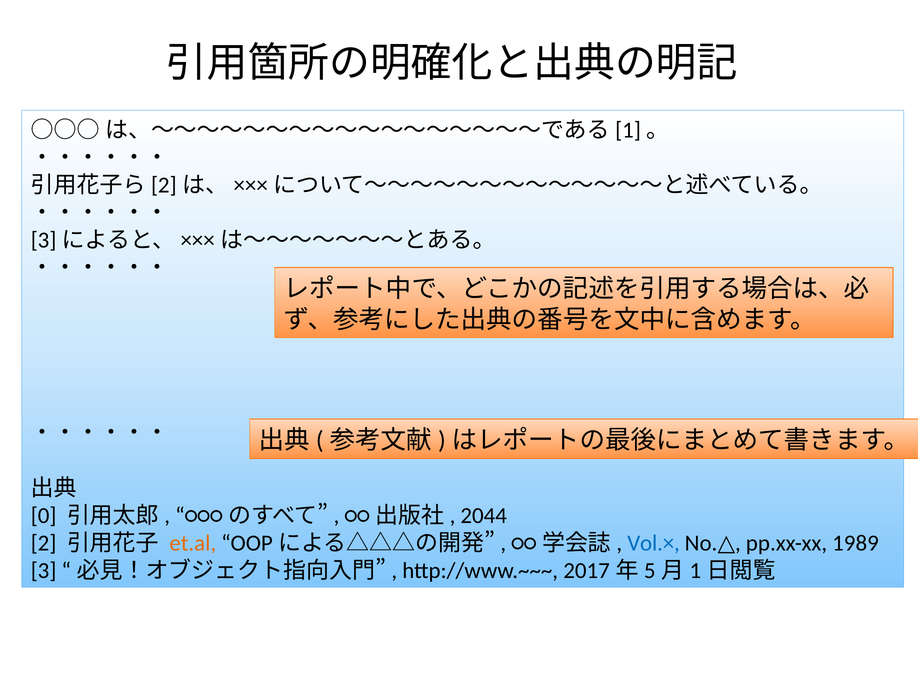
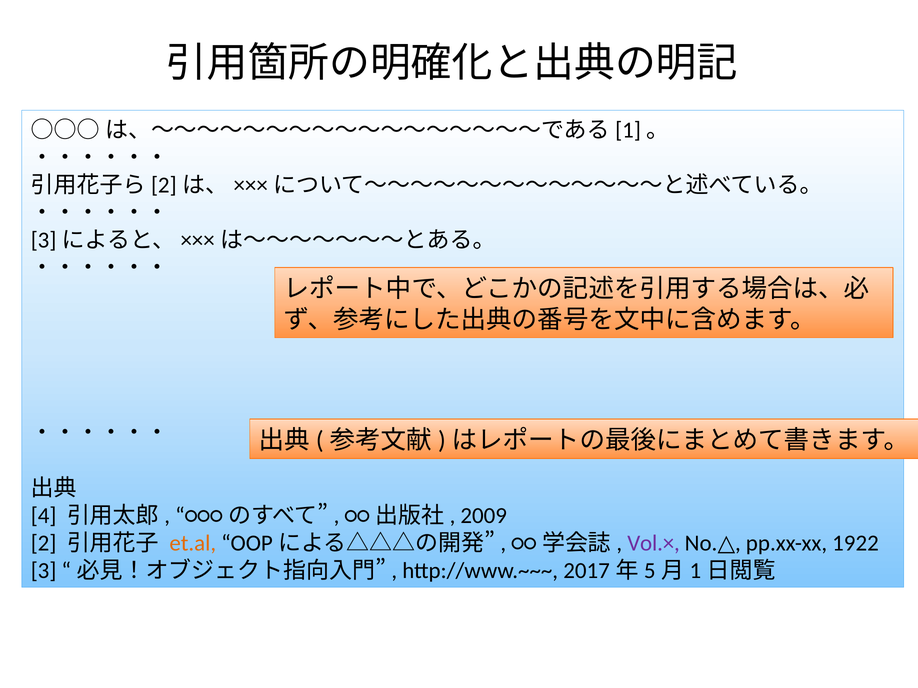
0: 0 -> 4
2044: 2044 -> 2009
Vol.× colour: blue -> purple
1989: 1989 -> 1922
